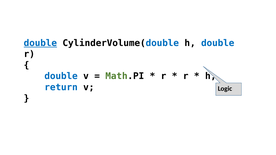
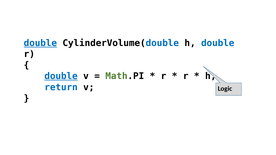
double at (61, 76) underline: none -> present
